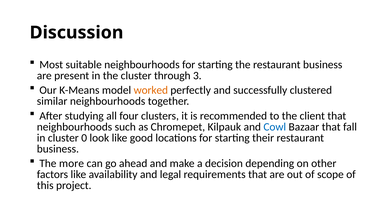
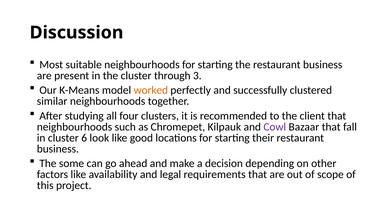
Cowl colour: blue -> purple
0: 0 -> 6
more: more -> some
